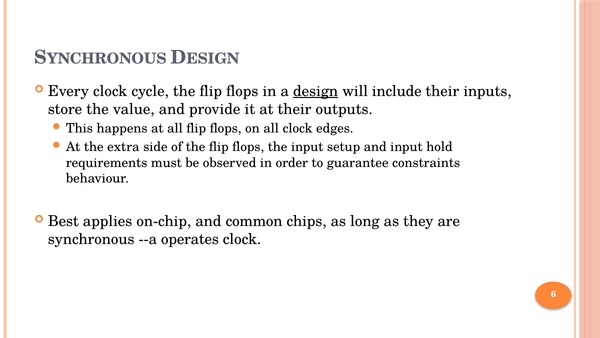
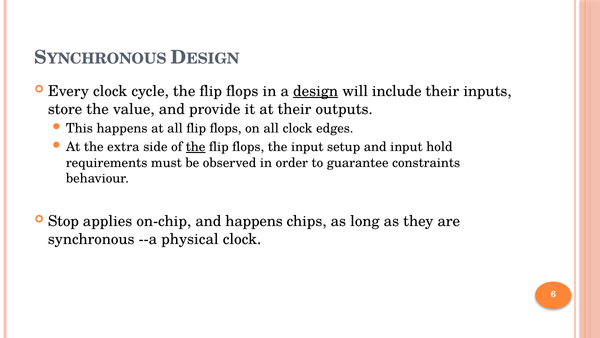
the at (196, 147) underline: none -> present
Best: Best -> Stop
and common: common -> happens
operates: operates -> physical
